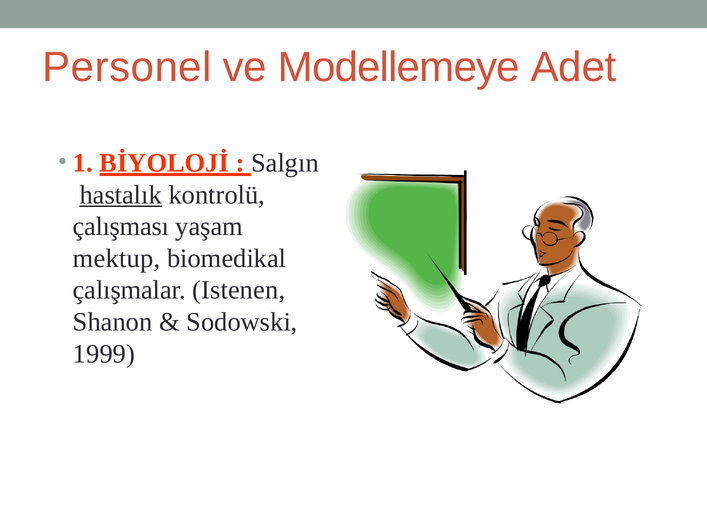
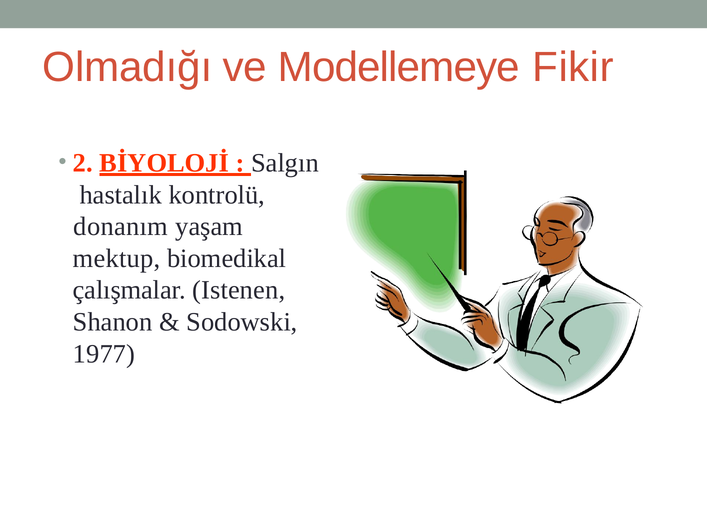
Personel: Personel -> Olmadığı
Adet: Adet -> Fikir
1: 1 -> 2
hastalık underline: present -> none
çalışması: çalışması -> donanım
1999: 1999 -> 1977
